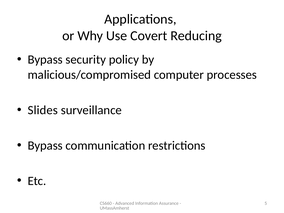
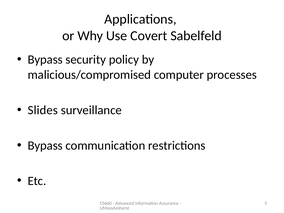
Reducing: Reducing -> Sabelfeld
